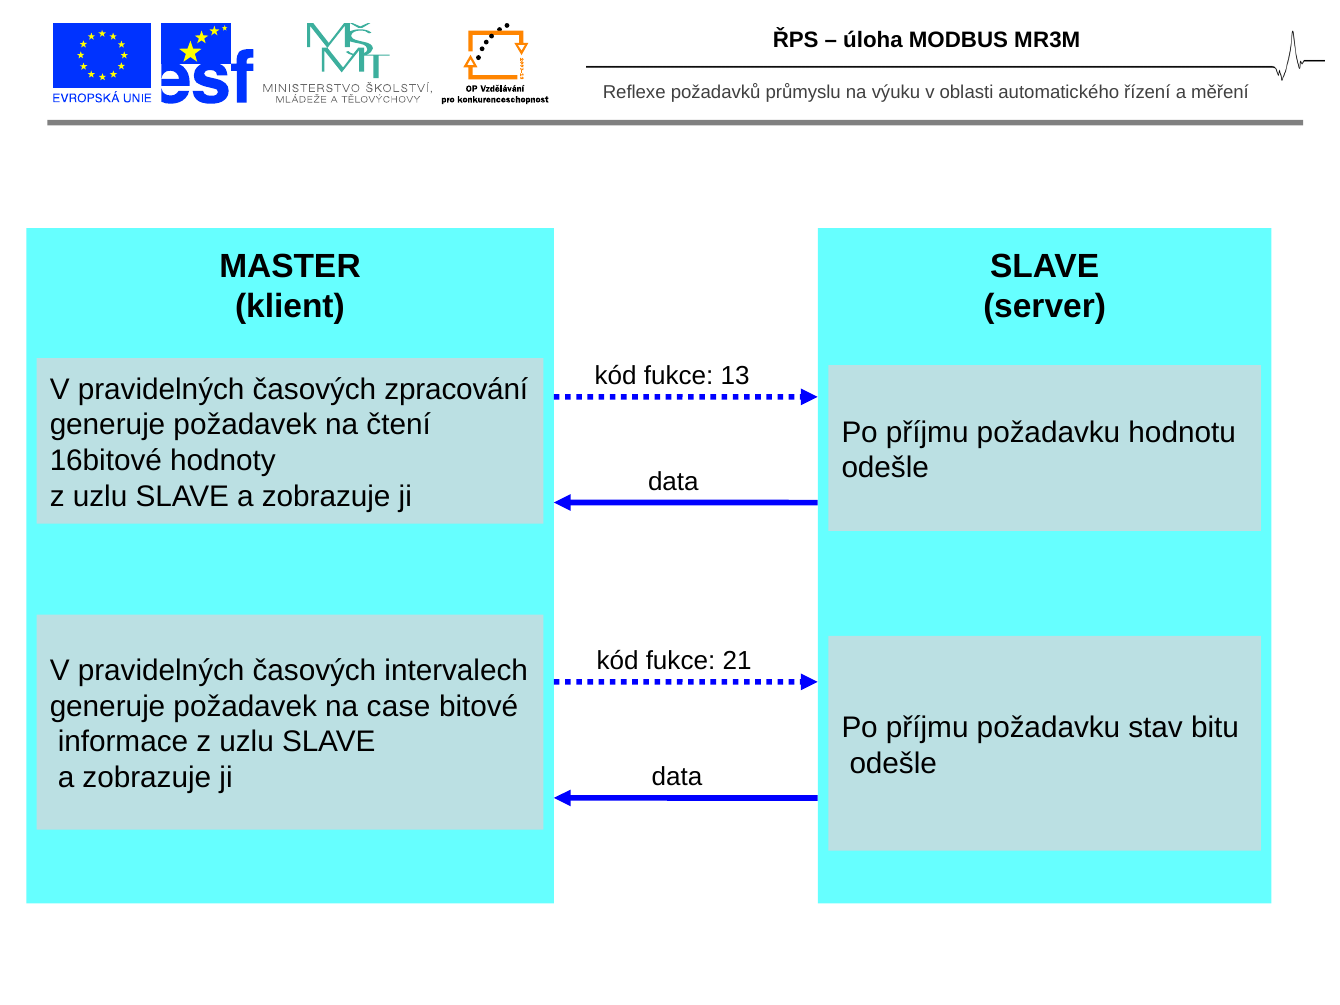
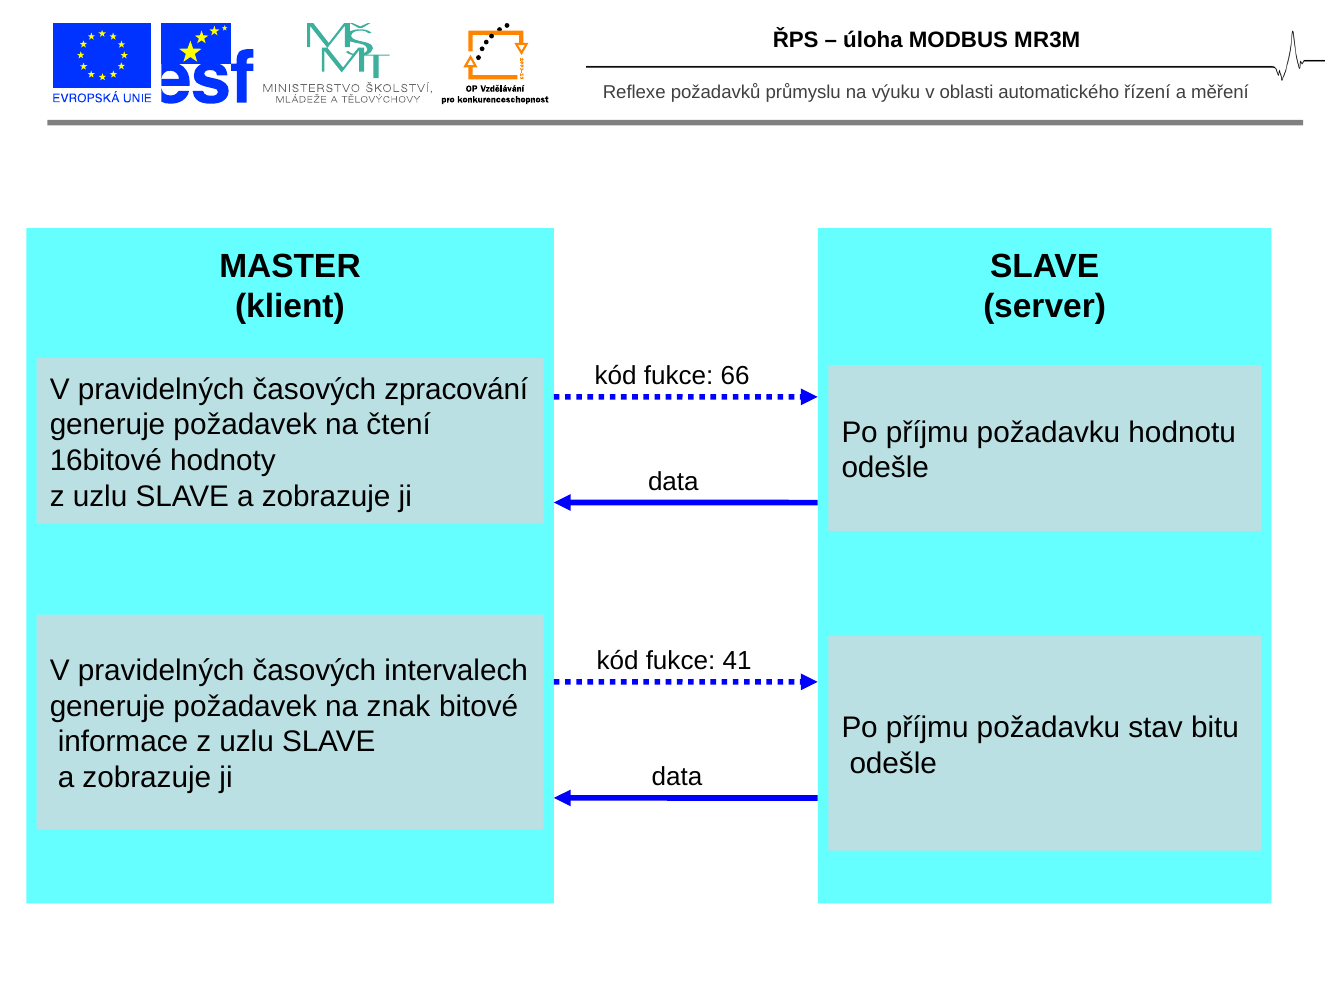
13: 13 -> 66
21: 21 -> 41
case: case -> znak
